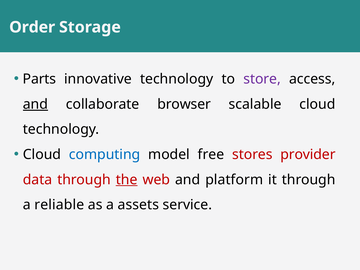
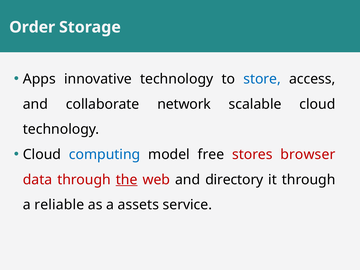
Parts: Parts -> Apps
store colour: purple -> blue
and at (35, 104) underline: present -> none
browser: browser -> network
provider: provider -> browser
platform: platform -> directory
